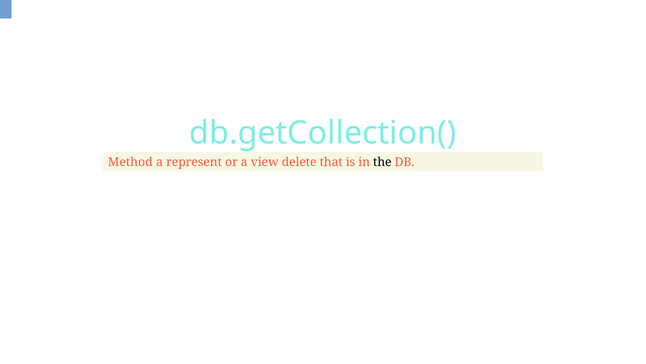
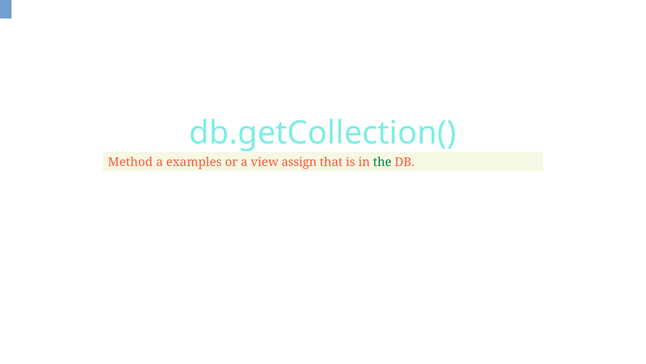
represent: represent -> examples
delete: delete -> assign
the colour: black -> green
